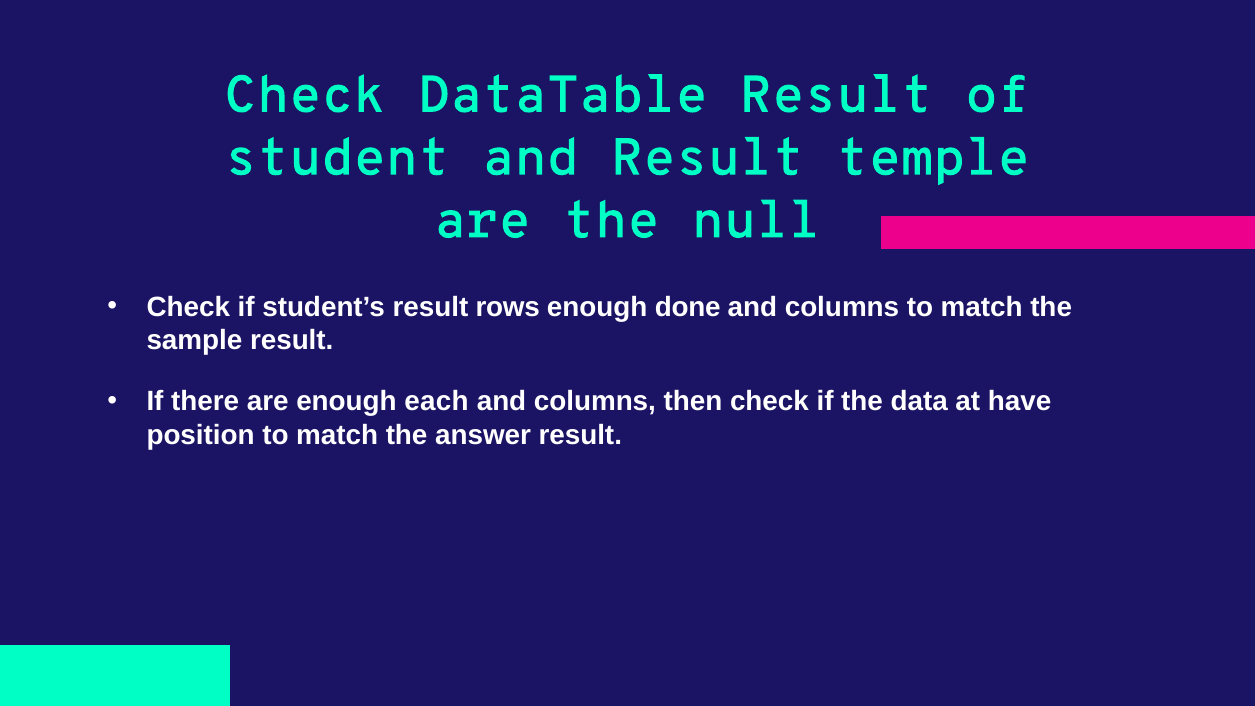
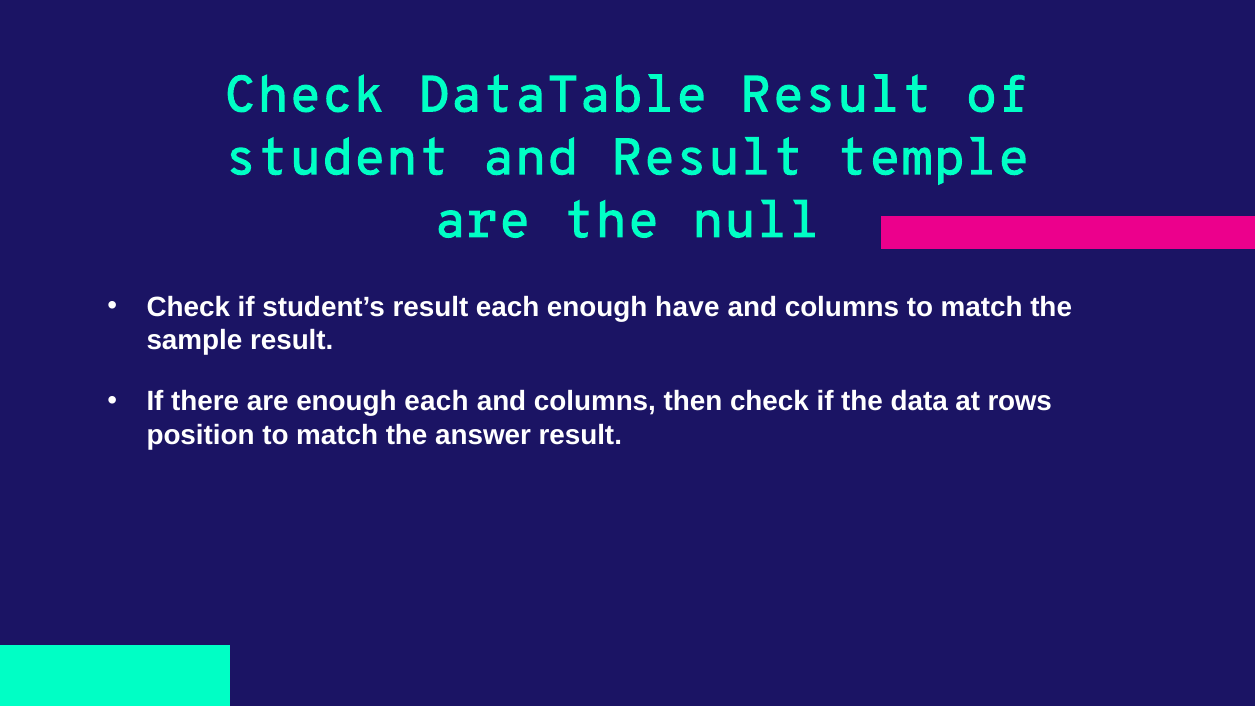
result rows: rows -> each
done: done -> have
have: have -> rows
